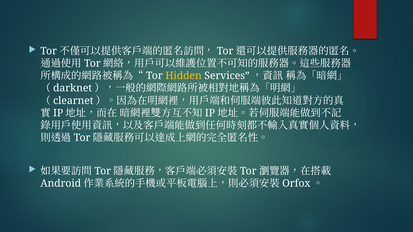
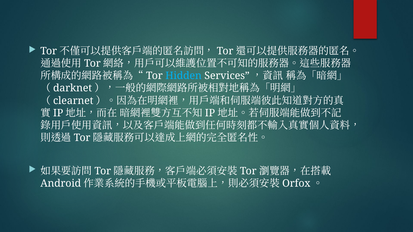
Hidden colour: yellow -> light blue
